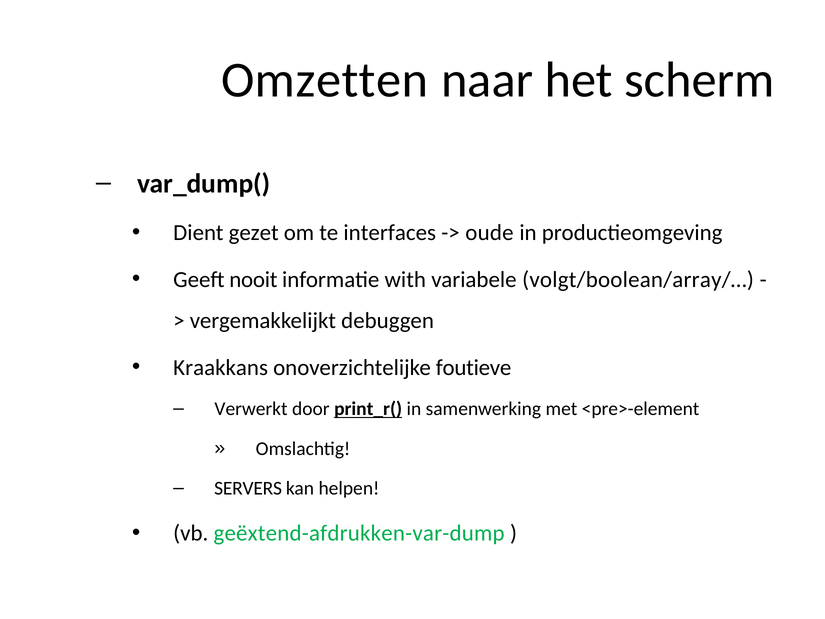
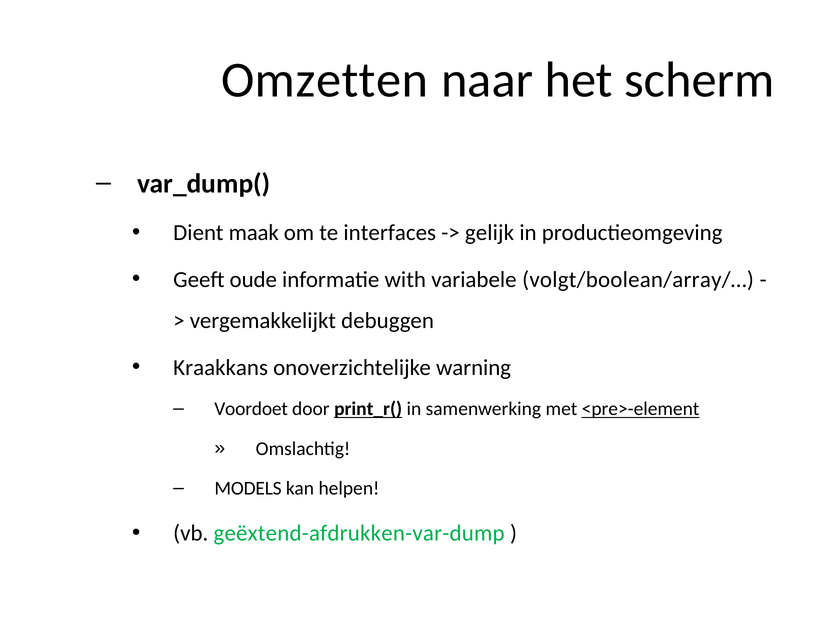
gezet: gezet -> maak
oude: oude -> gelijk
nooit: nooit -> oude
foutieve: foutieve -> warning
Verwerkt: Verwerkt -> Voordoet
<pre>-element underline: none -> present
SERVERS: SERVERS -> MODELS
